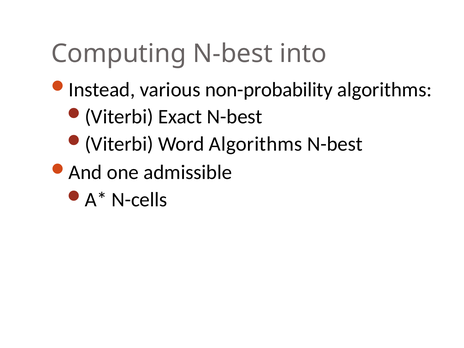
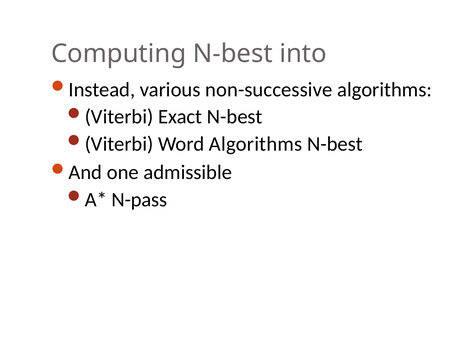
non-probability: non-probability -> non-successive
N-cells: N-cells -> N-pass
